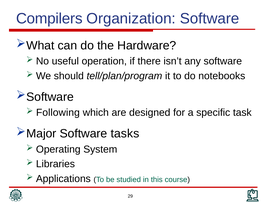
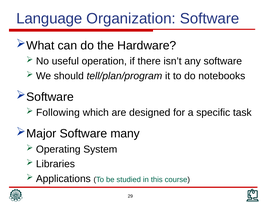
Compilers: Compilers -> Language
tasks: tasks -> many
